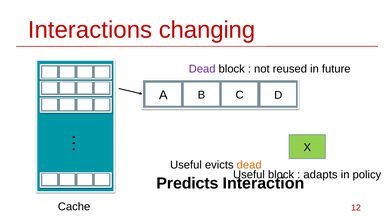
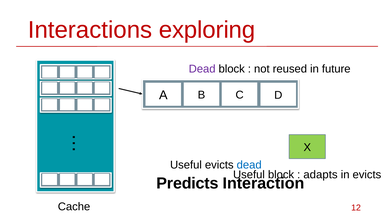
changing: changing -> exploring
dead at (249, 165) colour: orange -> blue
in policy: policy -> evicts
